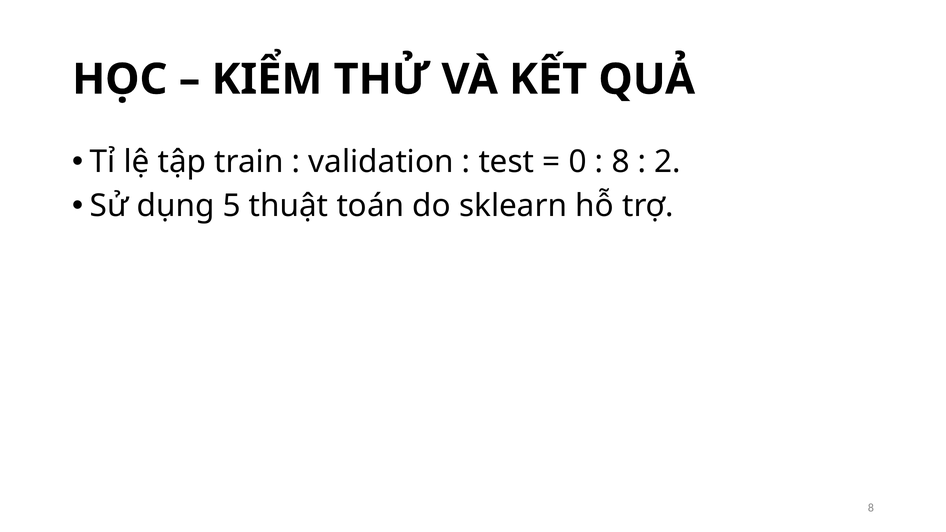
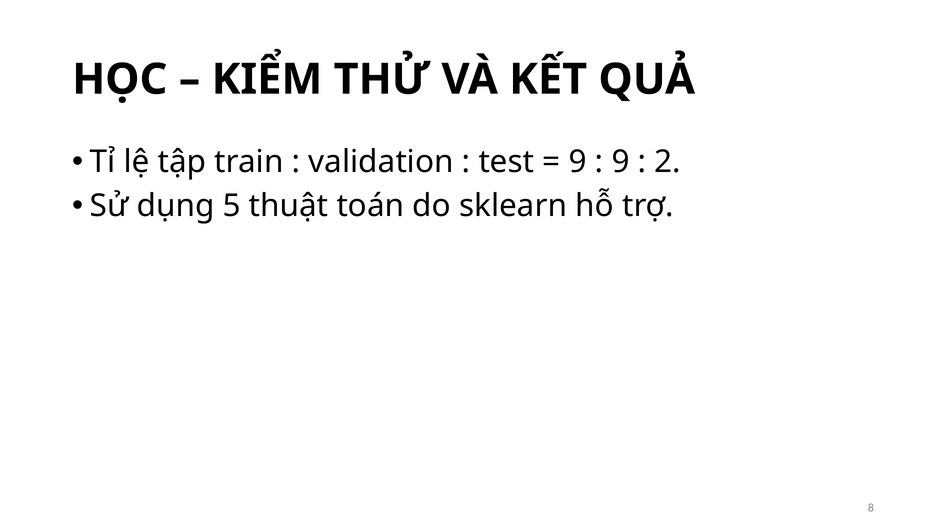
0 at (578, 162): 0 -> 9
8 at (621, 162): 8 -> 9
